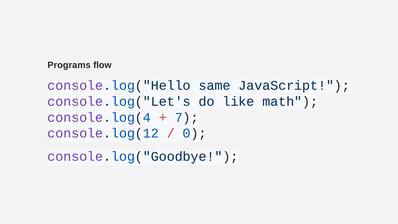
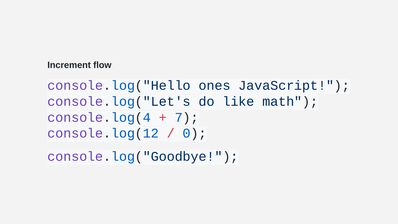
Programs: Programs -> Increment
same: same -> ones
